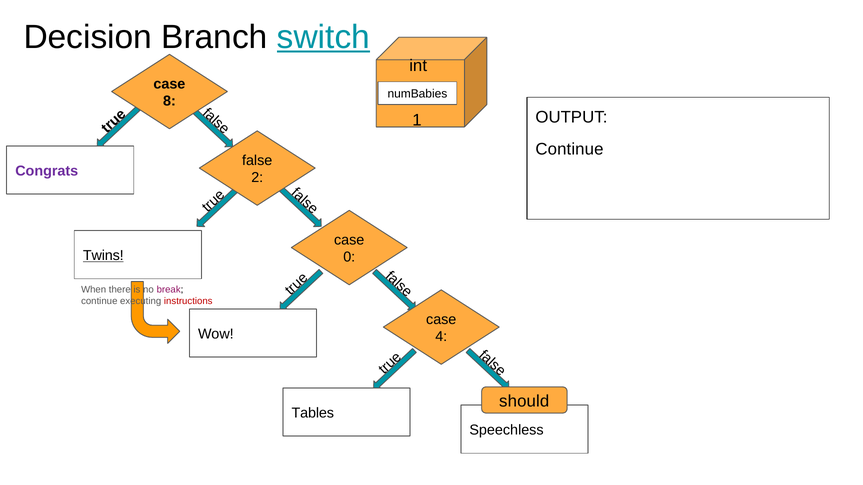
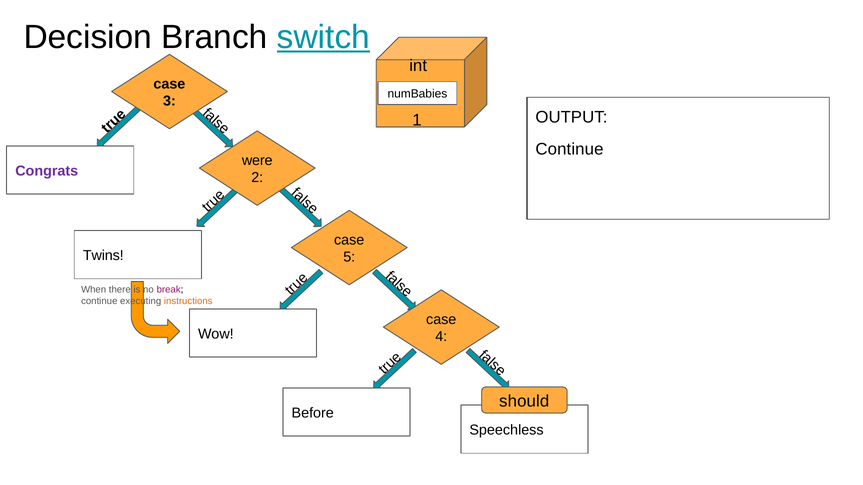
8: 8 -> 3
false: false -> were
Twins underline: present -> none
0: 0 -> 5
instructions colour: red -> orange
Tables: Tables -> Before
